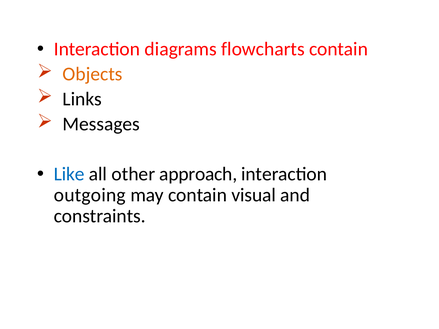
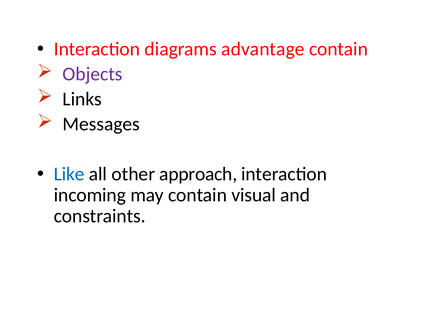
flowcharts: flowcharts -> advantage
Objects colour: orange -> purple
outgoing: outgoing -> incoming
